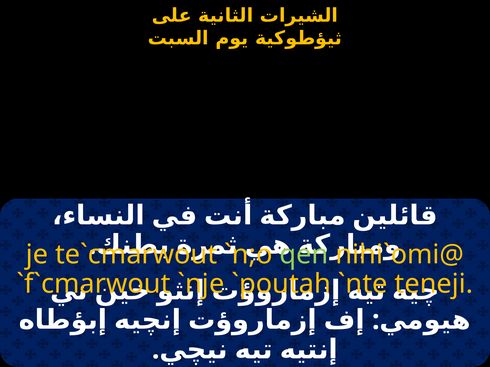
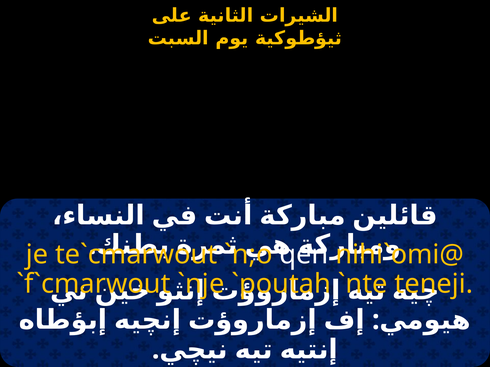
qen colour: light green -> white
